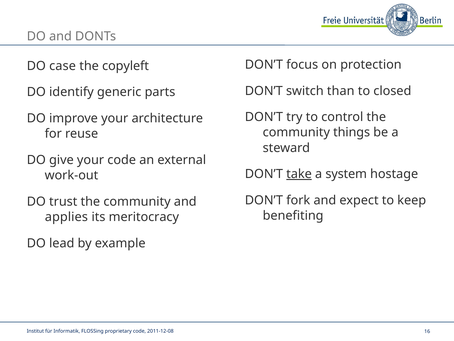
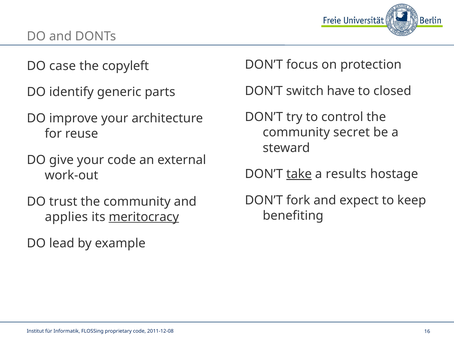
than: than -> have
things: things -> secret
system: system -> results
meritocracy underline: none -> present
